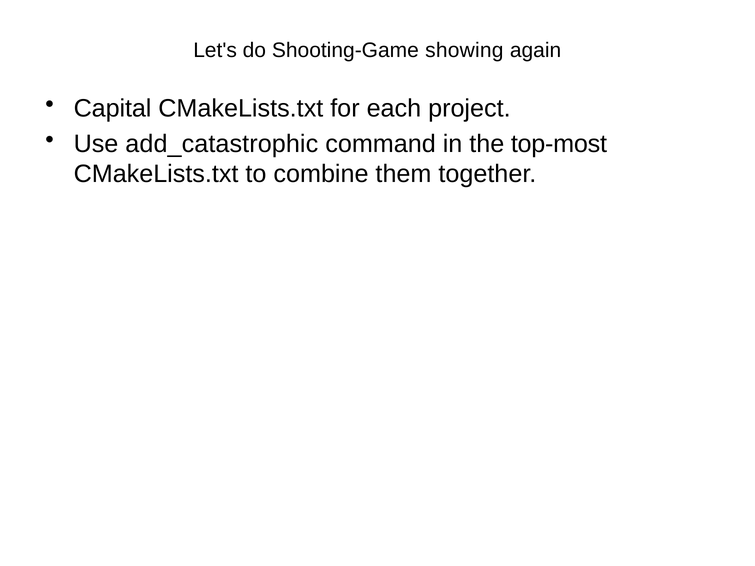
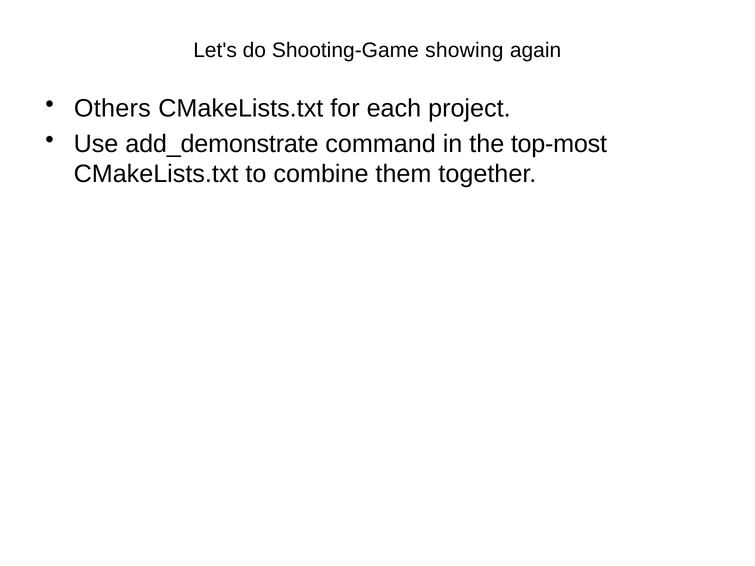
Capital: Capital -> Others
add_catastrophic: add_catastrophic -> add_demonstrate
